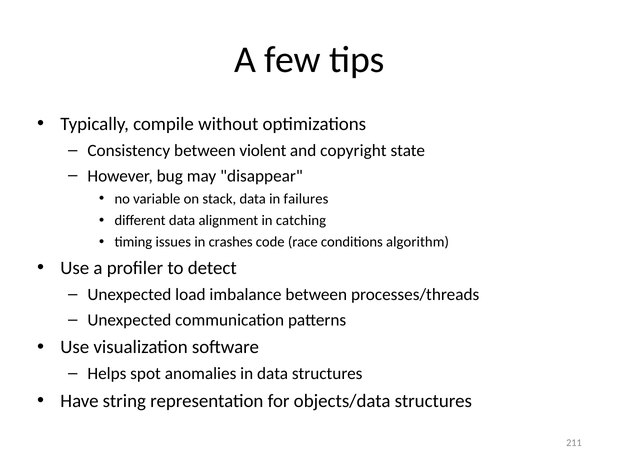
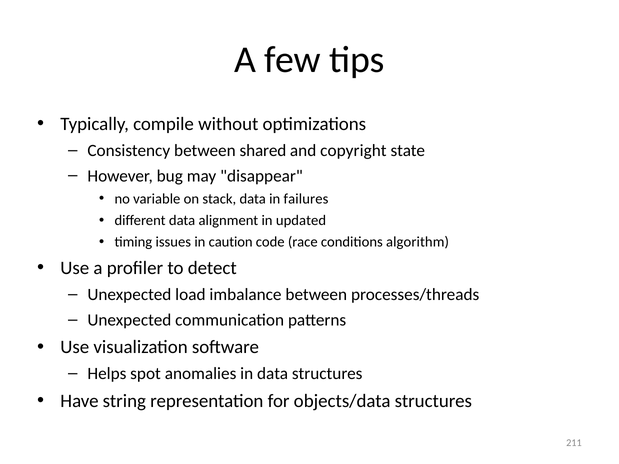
violent: violent -> shared
catching: catching -> updated
crashes: crashes -> caution
